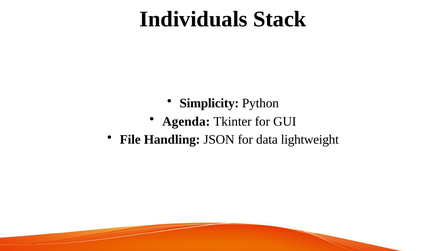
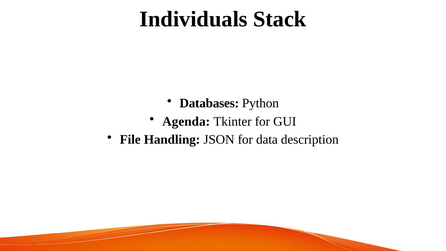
Simplicity: Simplicity -> Databases
lightweight: lightweight -> description
